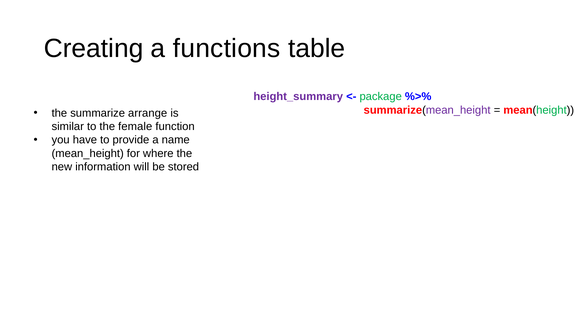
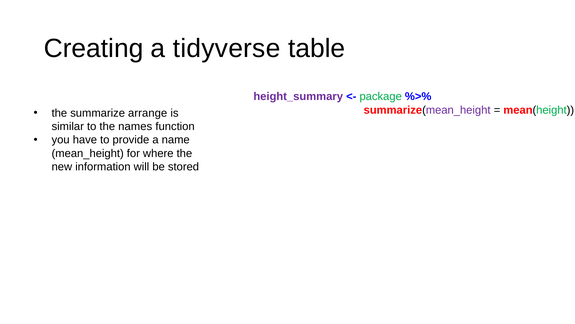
functions: functions -> tidyverse
female: female -> names
